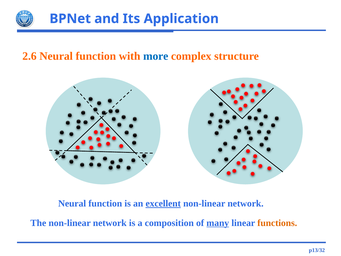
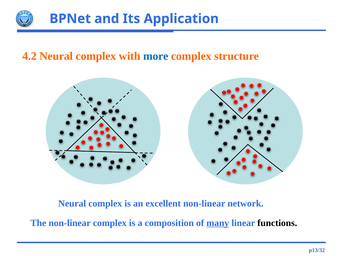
2.6: 2.6 -> 4.2
function at (96, 56): function -> complex
function at (105, 203): function -> complex
excellent underline: present -> none
The non-linear network: network -> complex
functions colour: orange -> black
